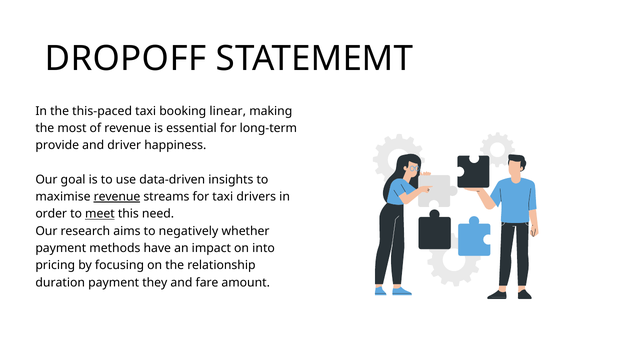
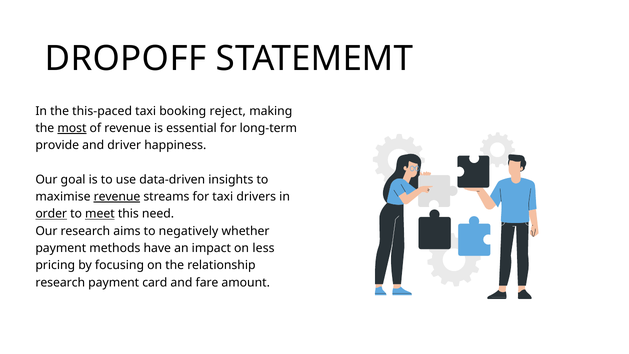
linear: linear -> reject
most underline: none -> present
order underline: none -> present
into: into -> less
duration at (60, 282): duration -> research
they: they -> card
